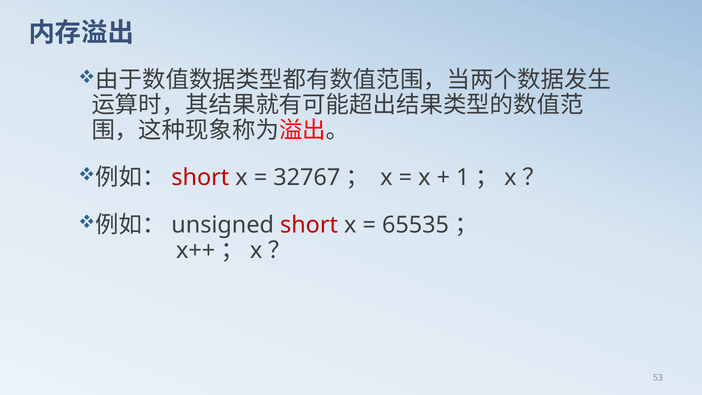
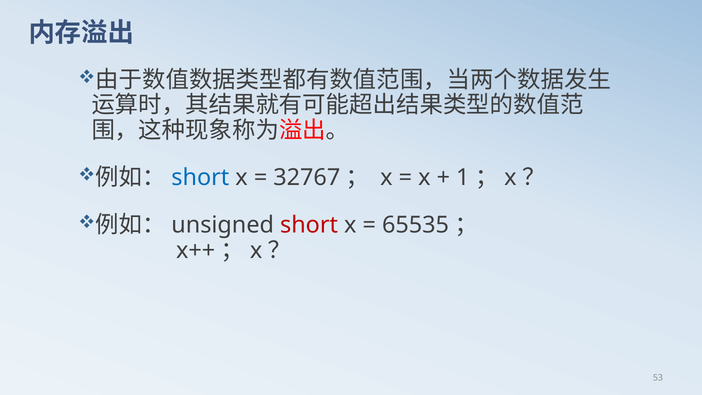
short at (200, 178) colour: red -> blue
